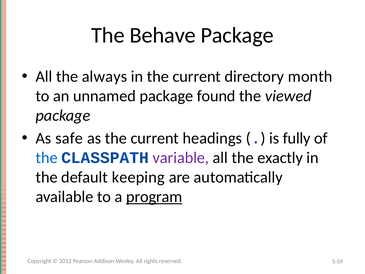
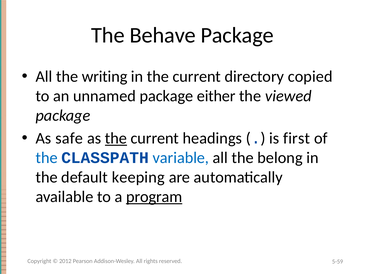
always: always -> writing
month: month -> copied
found: found -> either
the at (116, 138) underline: none -> present
fully: fully -> first
variable colour: purple -> blue
exactly: exactly -> belong
